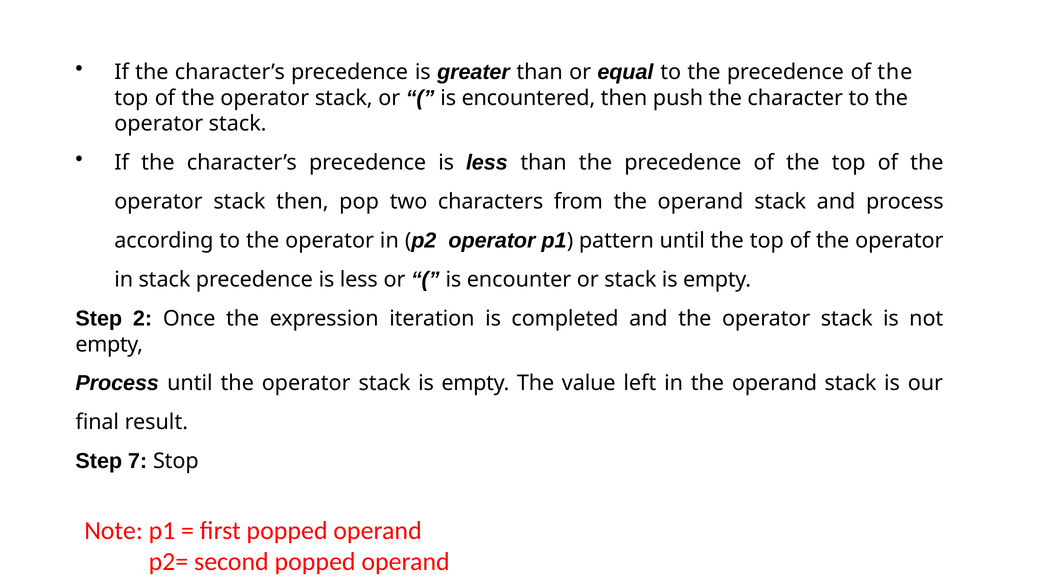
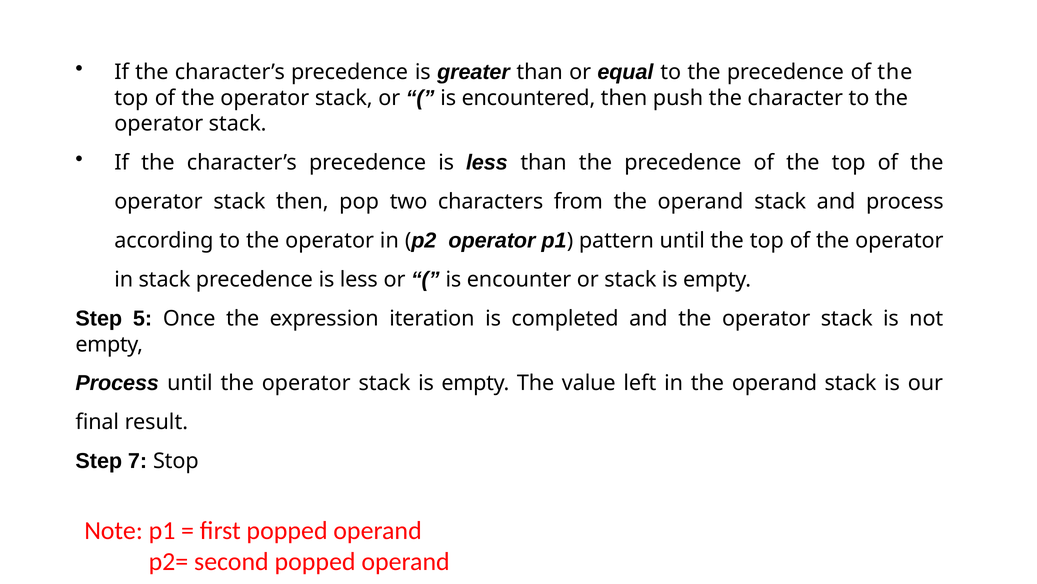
2: 2 -> 5
